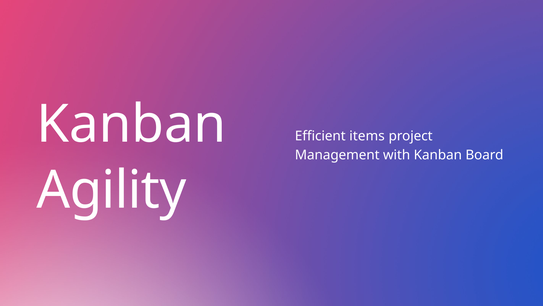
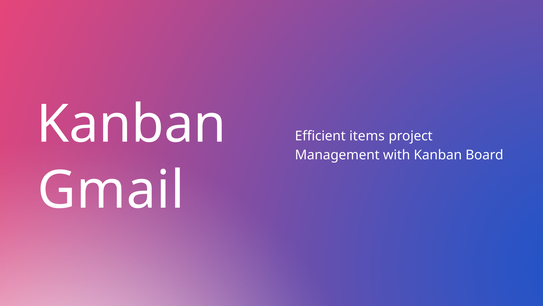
Agility: Agility -> Gmail
